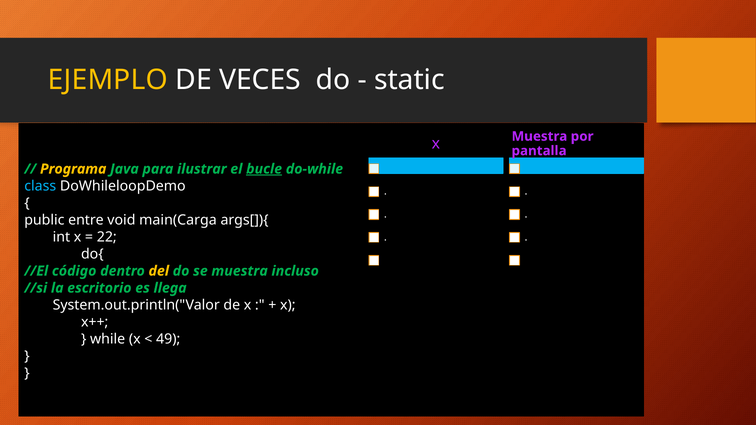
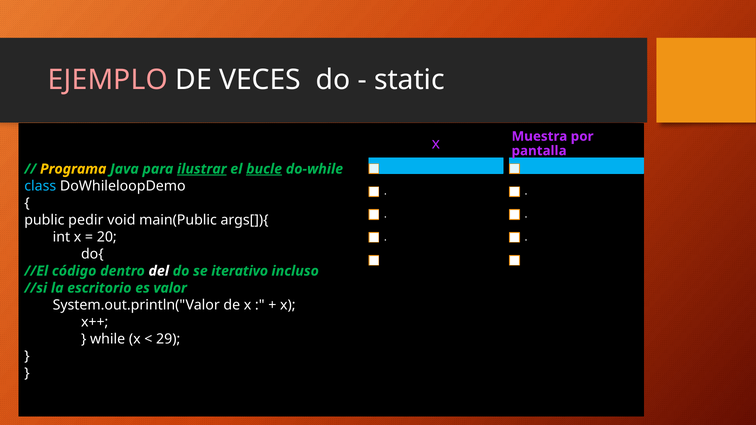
EJEMPLO colour: yellow -> pink
ilustrar underline: none -> present
entre: entre -> pedir
main(Carga: main(Carga -> main(Public
22: 22 -> 20
del colour: yellow -> white
se muestra: muestra -> iterativo
llega: llega -> valor
49: 49 -> 29
